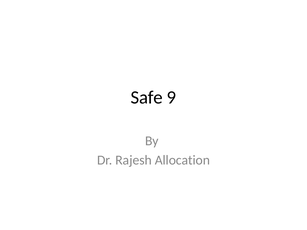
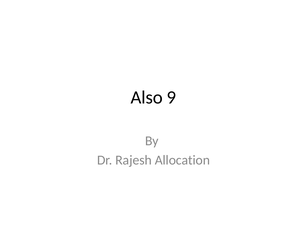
Safe: Safe -> Also
